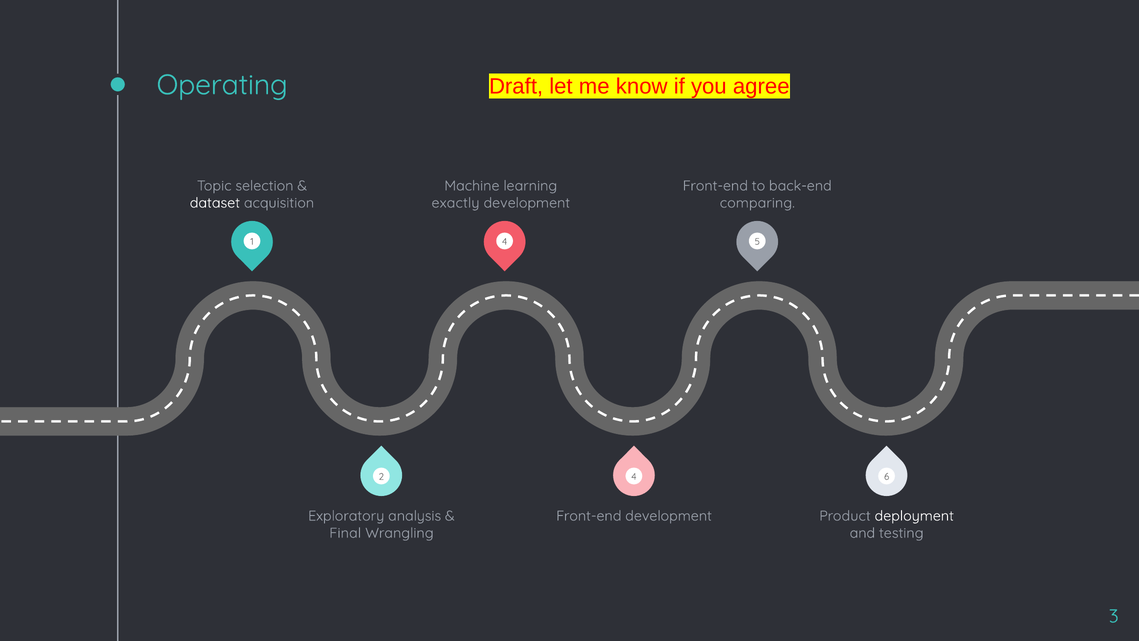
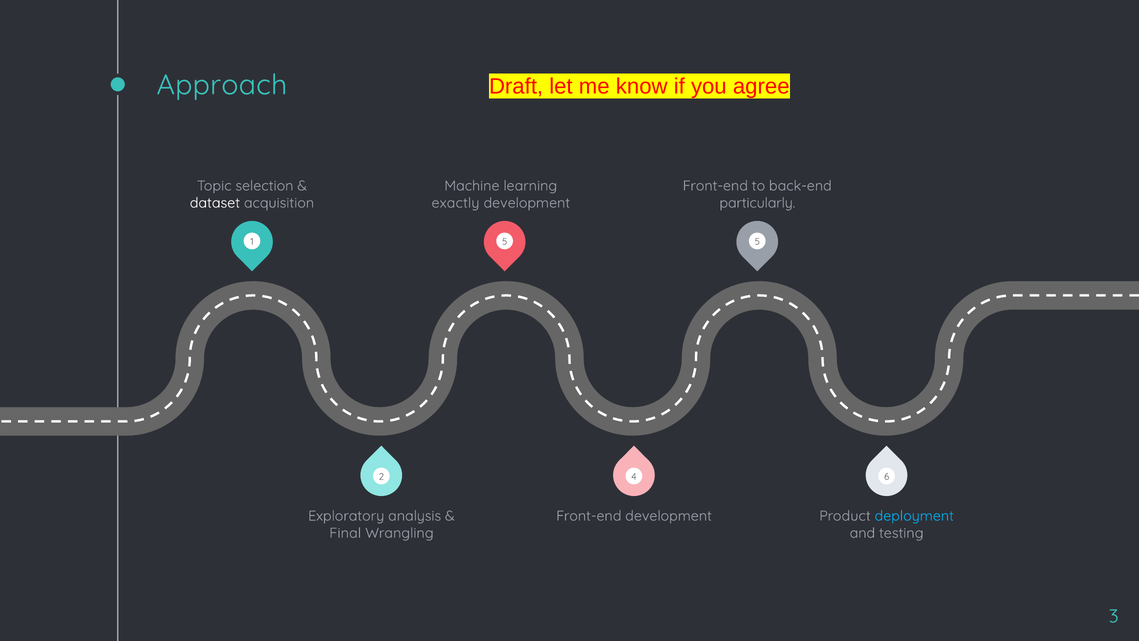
Operating: Operating -> Approach
comparing: comparing -> particularly
1 4: 4 -> 5
deployment colour: white -> light blue
